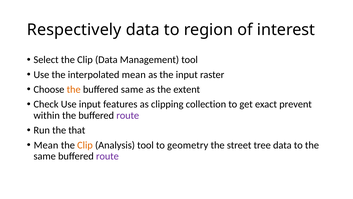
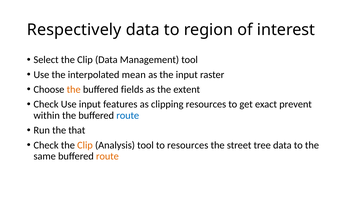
buffered same: same -> fields
clipping collection: collection -> resources
route at (128, 115) colour: purple -> blue
Mean at (46, 145): Mean -> Check
to geometry: geometry -> resources
route at (107, 156) colour: purple -> orange
